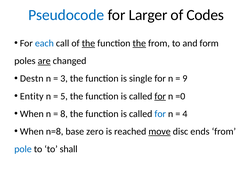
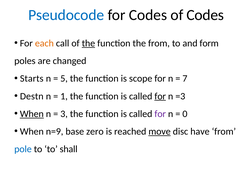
for Larger: Larger -> Codes
each colour: blue -> orange
the at (139, 43) underline: present -> none
are underline: present -> none
Destn: Destn -> Starts
3: 3 -> 5
single: single -> scope
9: 9 -> 7
Entity: Entity -> Destn
5: 5 -> 1
=0: =0 -> =3
When at (32, 114) underline: none -> present
8: 8 -> 3
for at (160, 114) colour: blue -> purple
4: 4 -> 0
n=8: n=8 -> n=9
ends: ends -> have
